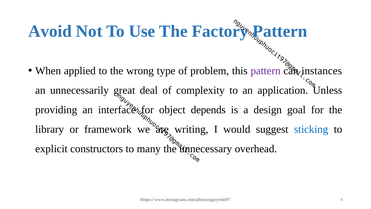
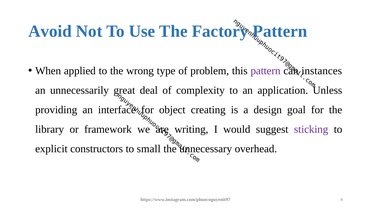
depends: depends -> creating
sticking colour: blue -> purple
many: many -> small
